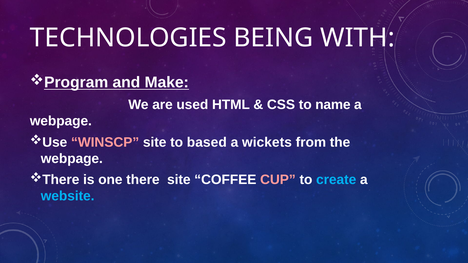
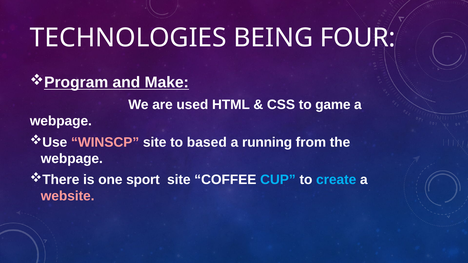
WITH: WITH -> FOUR
name: name -> game
wickets: wickets -> running
there: there -> sport
CUP colour: pink -> light blue
website colour: light blue -> pink
